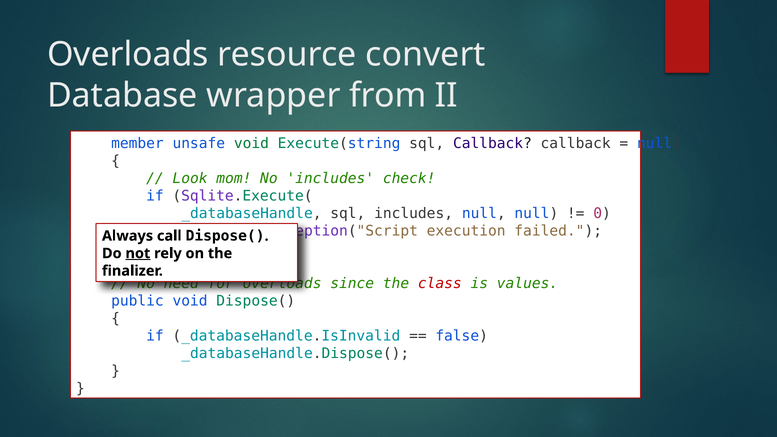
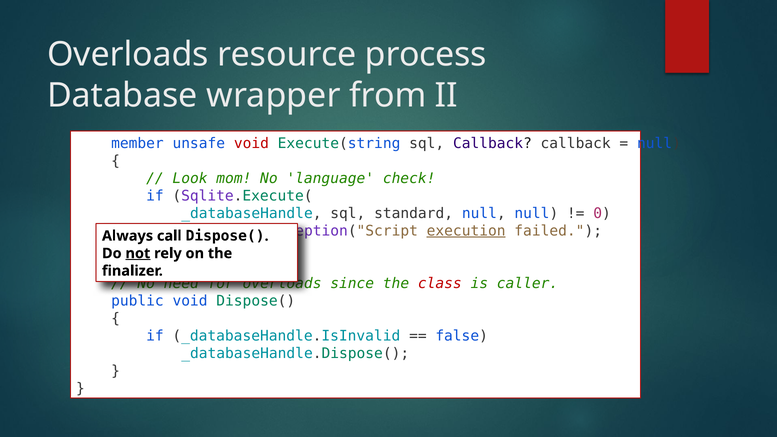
convert: convert -> process
void at (251, 143) colour: green -> red
No includes: includes -> language
sql includes: includes -> standard
execution underline: none -> present
values: values -> caller
